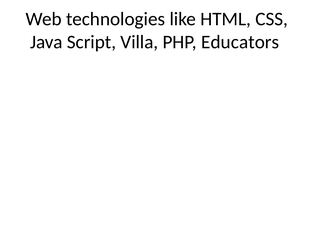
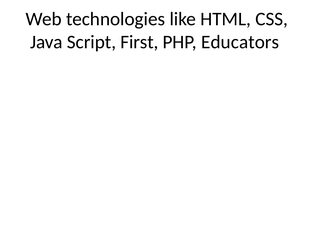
Villa: Villa -> First
